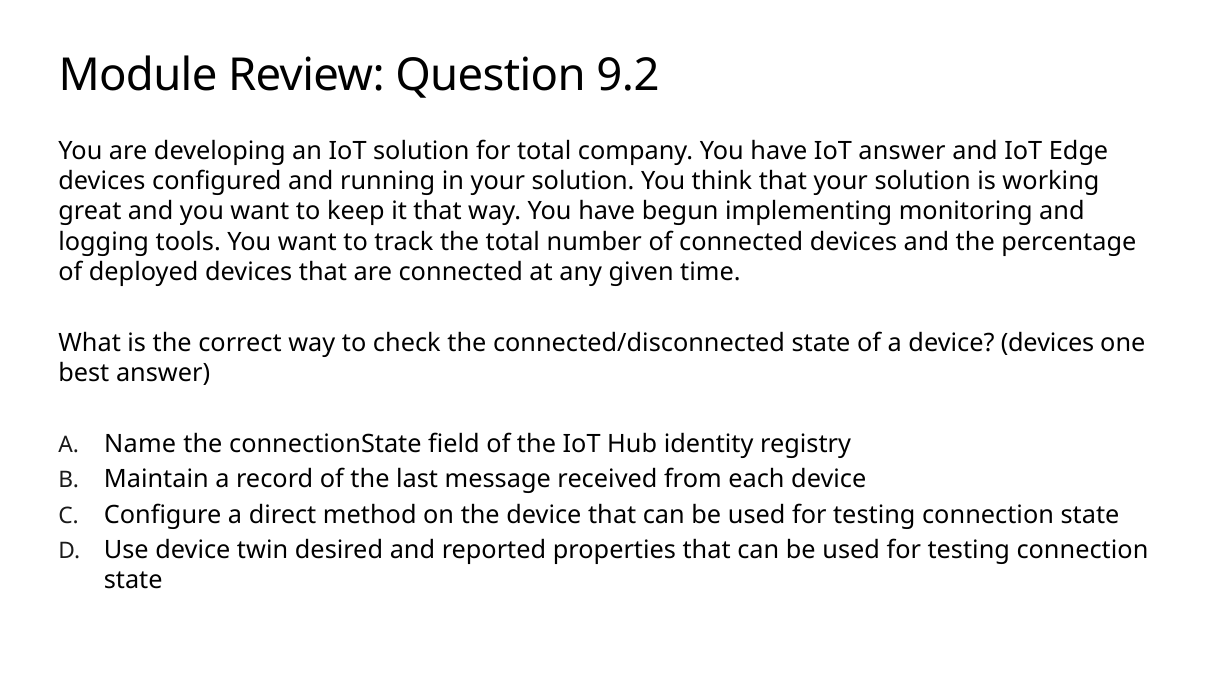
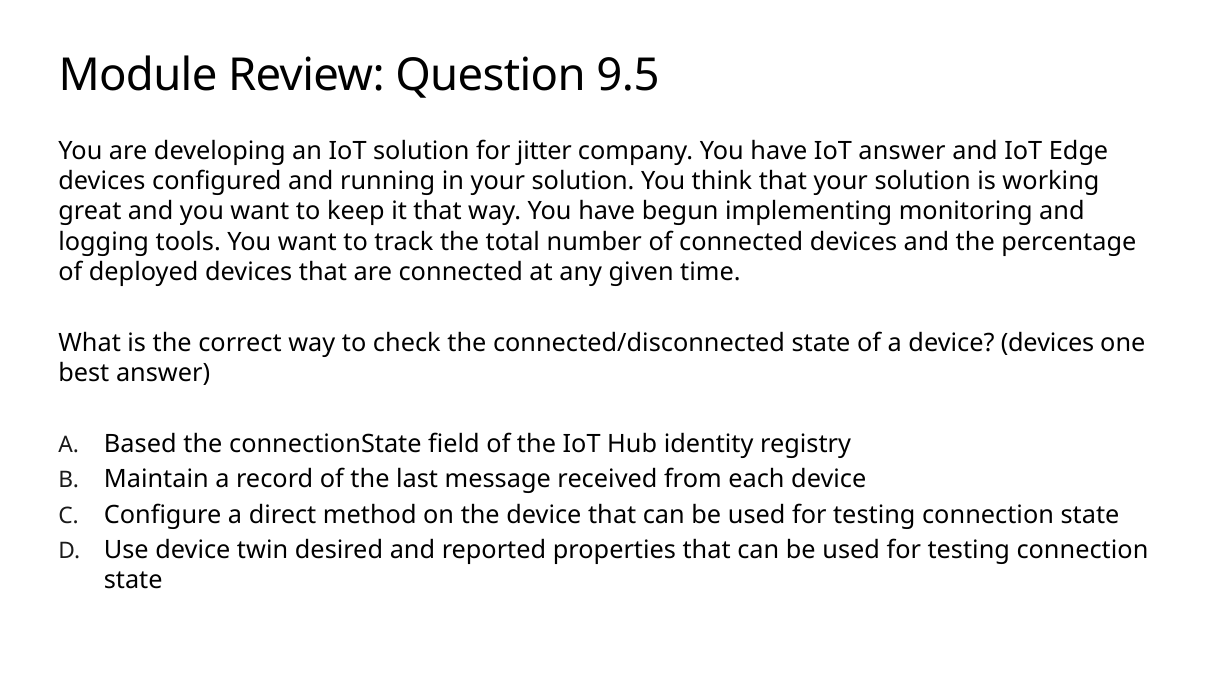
9.2: 9.2 -> 9.5
for total: total -> jitter
Name: Name -> Based
